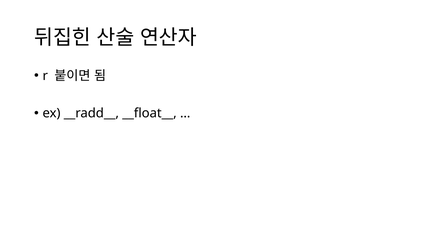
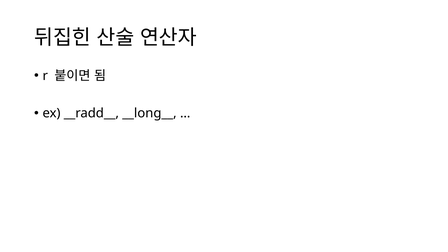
__float__: __float__ -> __long__
